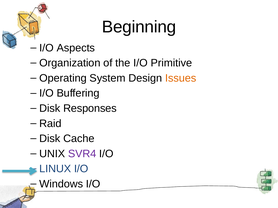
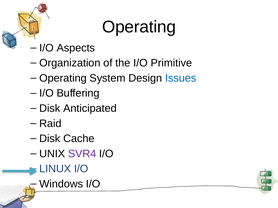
Beginning at (139, 27): Beginning -> Operating
Issues colour: orange -> blue
Responses: Responses -> Anticipated
